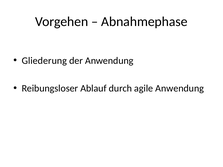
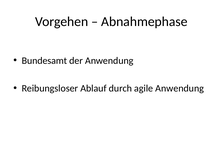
Gliederung: Gliederung -> Bundesamt
